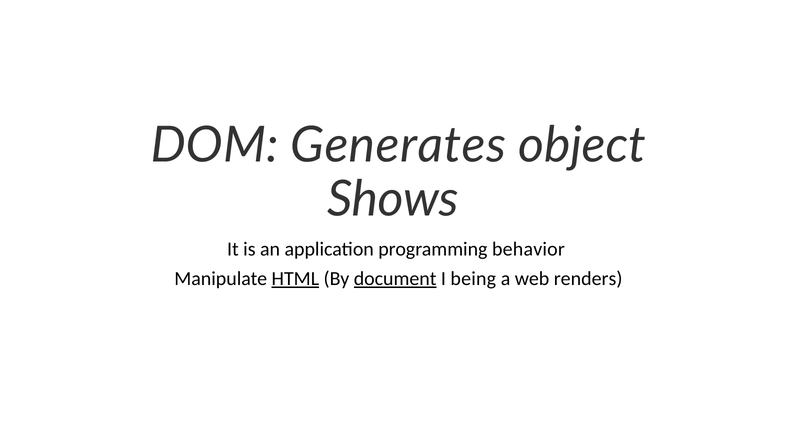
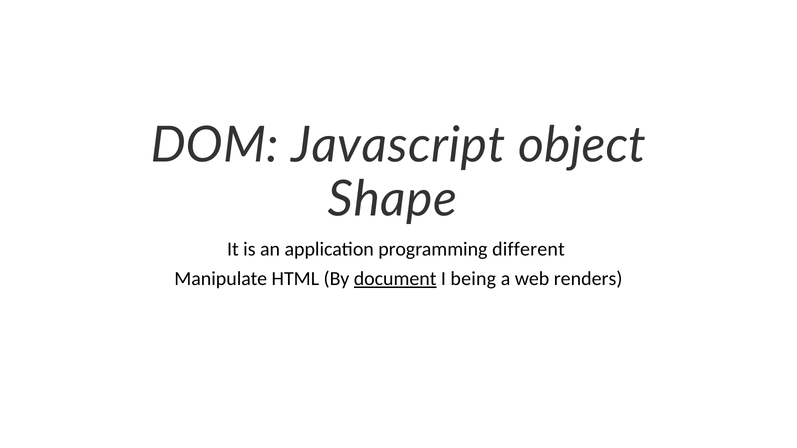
Generates: Generates -> Javascript
Shows: Shows -> Shape
behavior: behavior -> different
HTML underline: present -> none
